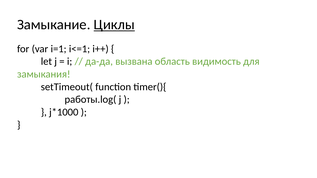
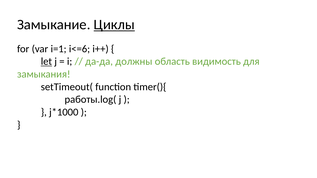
i<=1: i<=1 -> i<=6
let underline: none -> present
вызвана: вызвана -> должны
